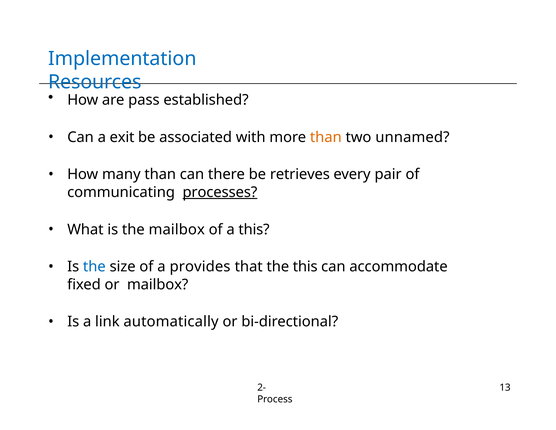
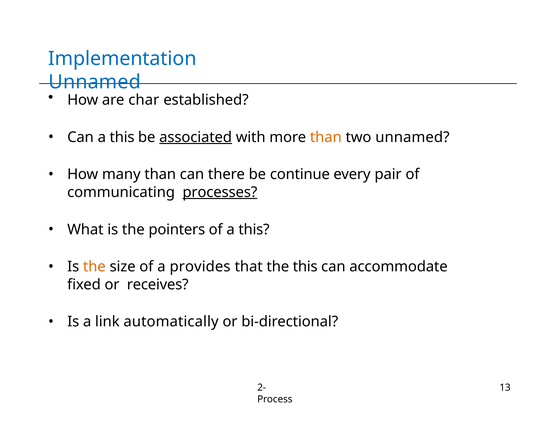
Resources at (95, 82): Resources -> Unnamed
pass: pass -> char
Can a exit: exit -> this
associated underline: none -> present
retrieves: retrieves -> continue
the mailbox: mailbox -> pointers
the at (94, 267) colour: blue -> orange
or mailbox: mailbox -> receives
